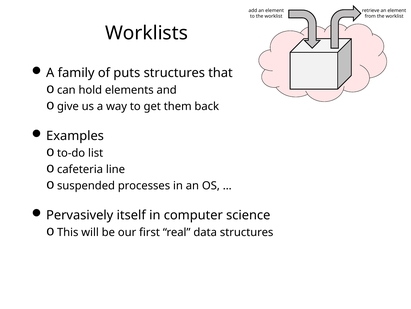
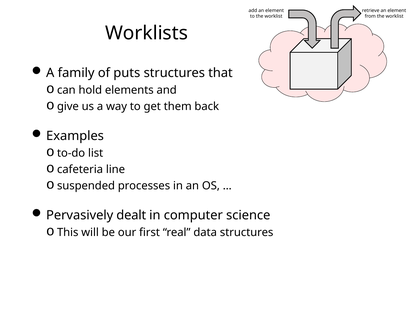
itself: itself -> dealt
